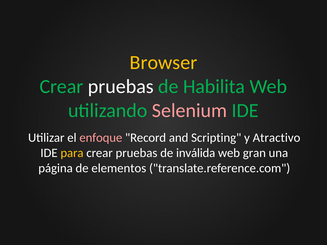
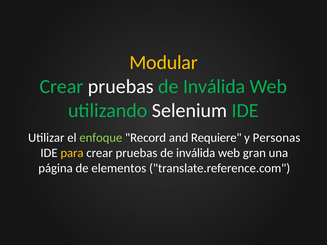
Browser: Browser -> Modular
Habilita at (214, 87): Habilita -> Inválida
Selenium colour: pink -> white
enfoque colour: pink -> light green
Scripting: Scripting -> Requiere
Atractivo: Atractivo -> Personas
